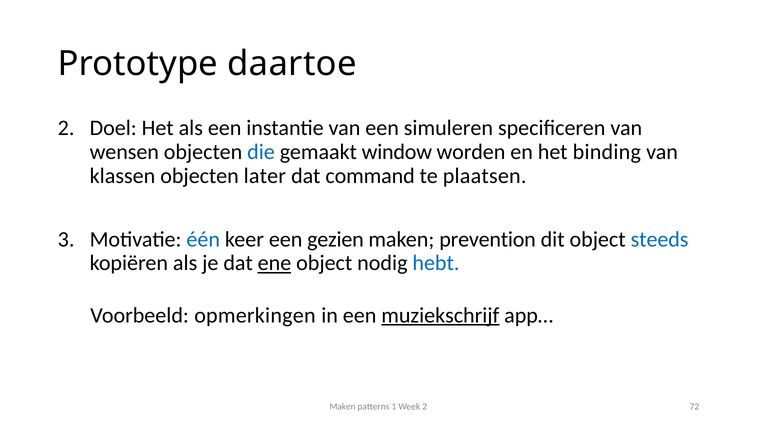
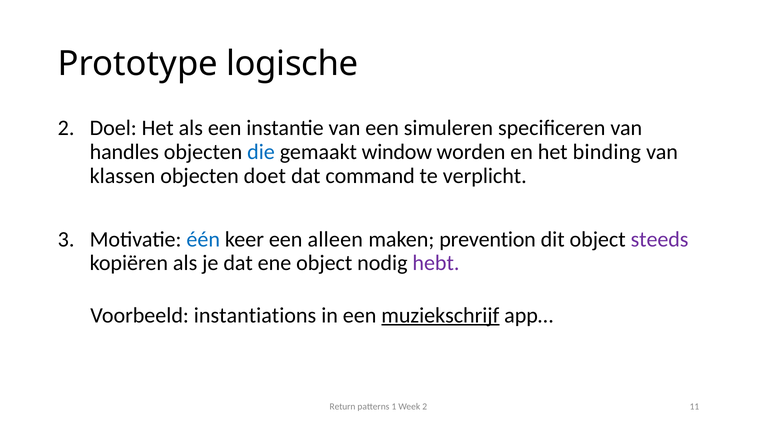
daartoe: daartoe -> logische
wensen: wensen -> handles
later: later -> doet
plaatsen: plaatsen -> verplicht
gezien: gezien -> alleen
steeds colour: blue -> purple
ene underline: present -> none
hebt colour: blue -> purple
opmerkingen: opmerkingen -> instantiations
Maken at (343, 407): Maken -> Return
72: 72 -> 11
